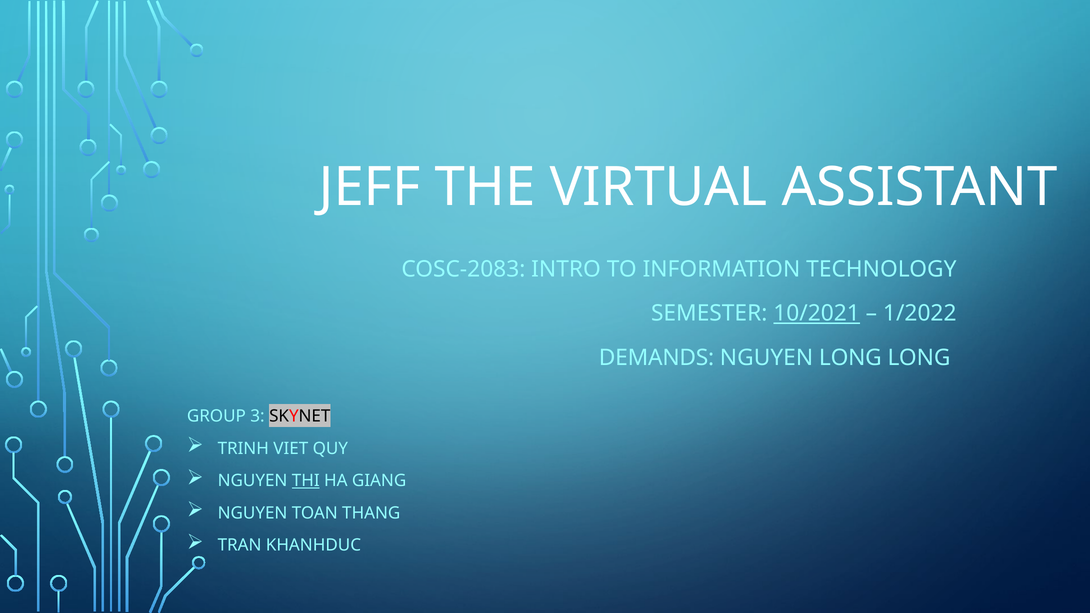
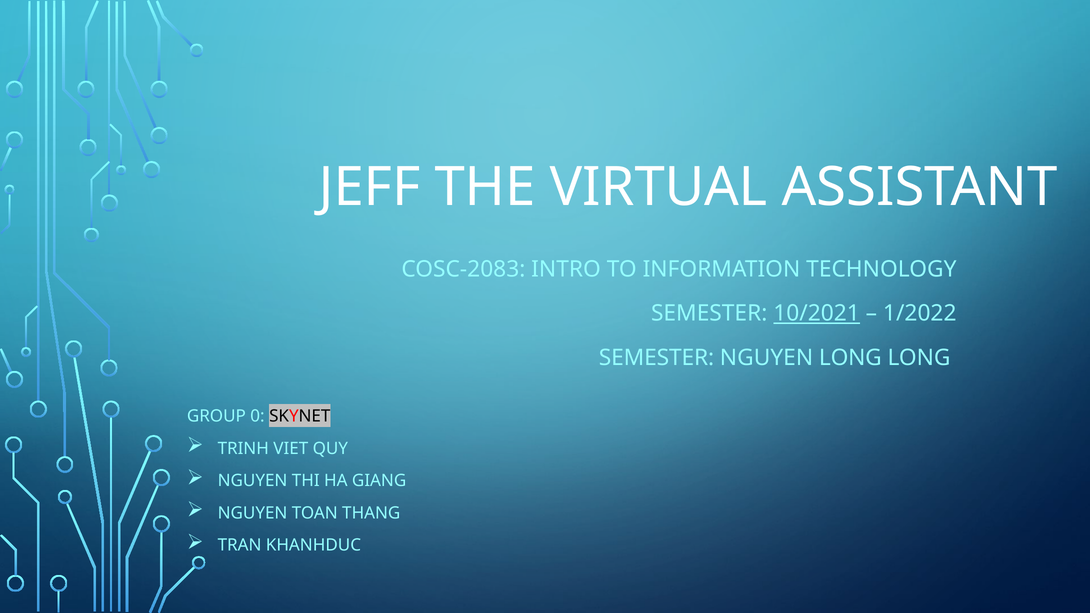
DEMANDS at (657, 358): DEMANDS -> SEMESTER
3: 3 -> 0
THI underline: present -> none
